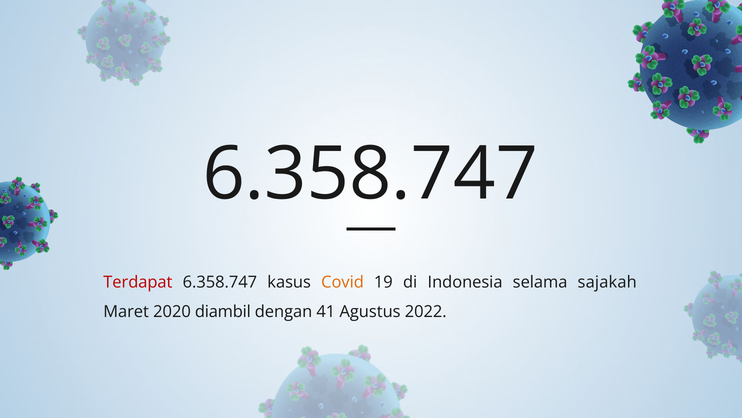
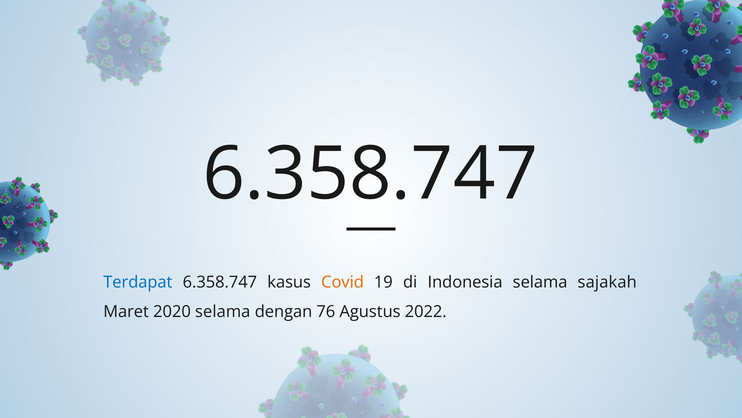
Terdapat colour: red -> blue
2020 diambil: diambil -> selama
41: 41 -> 76
